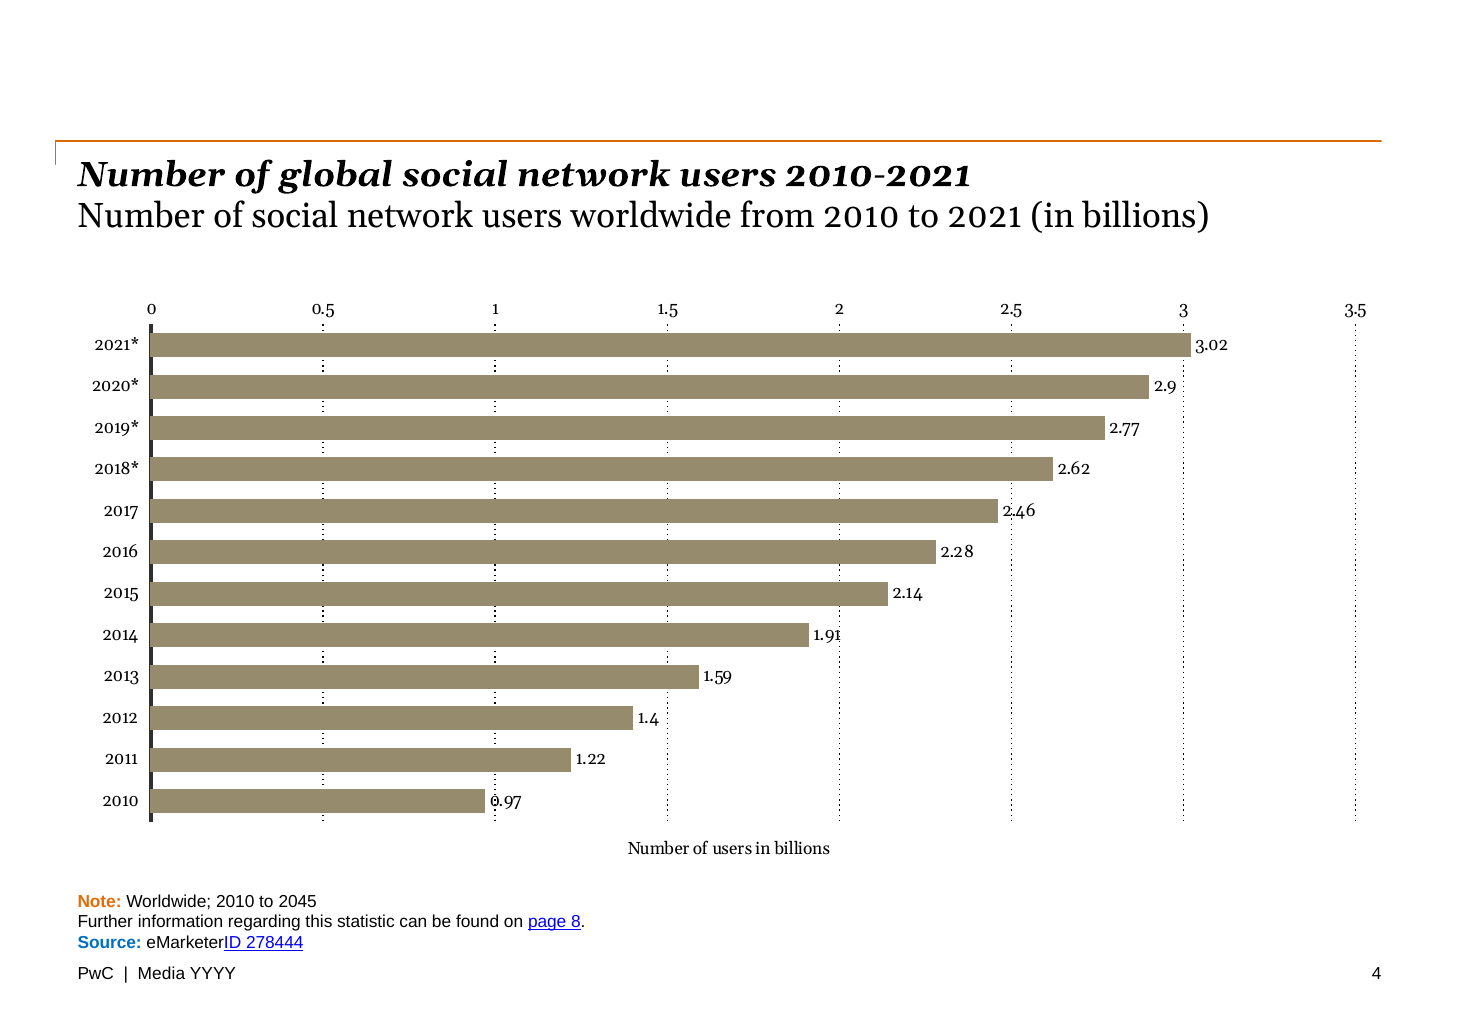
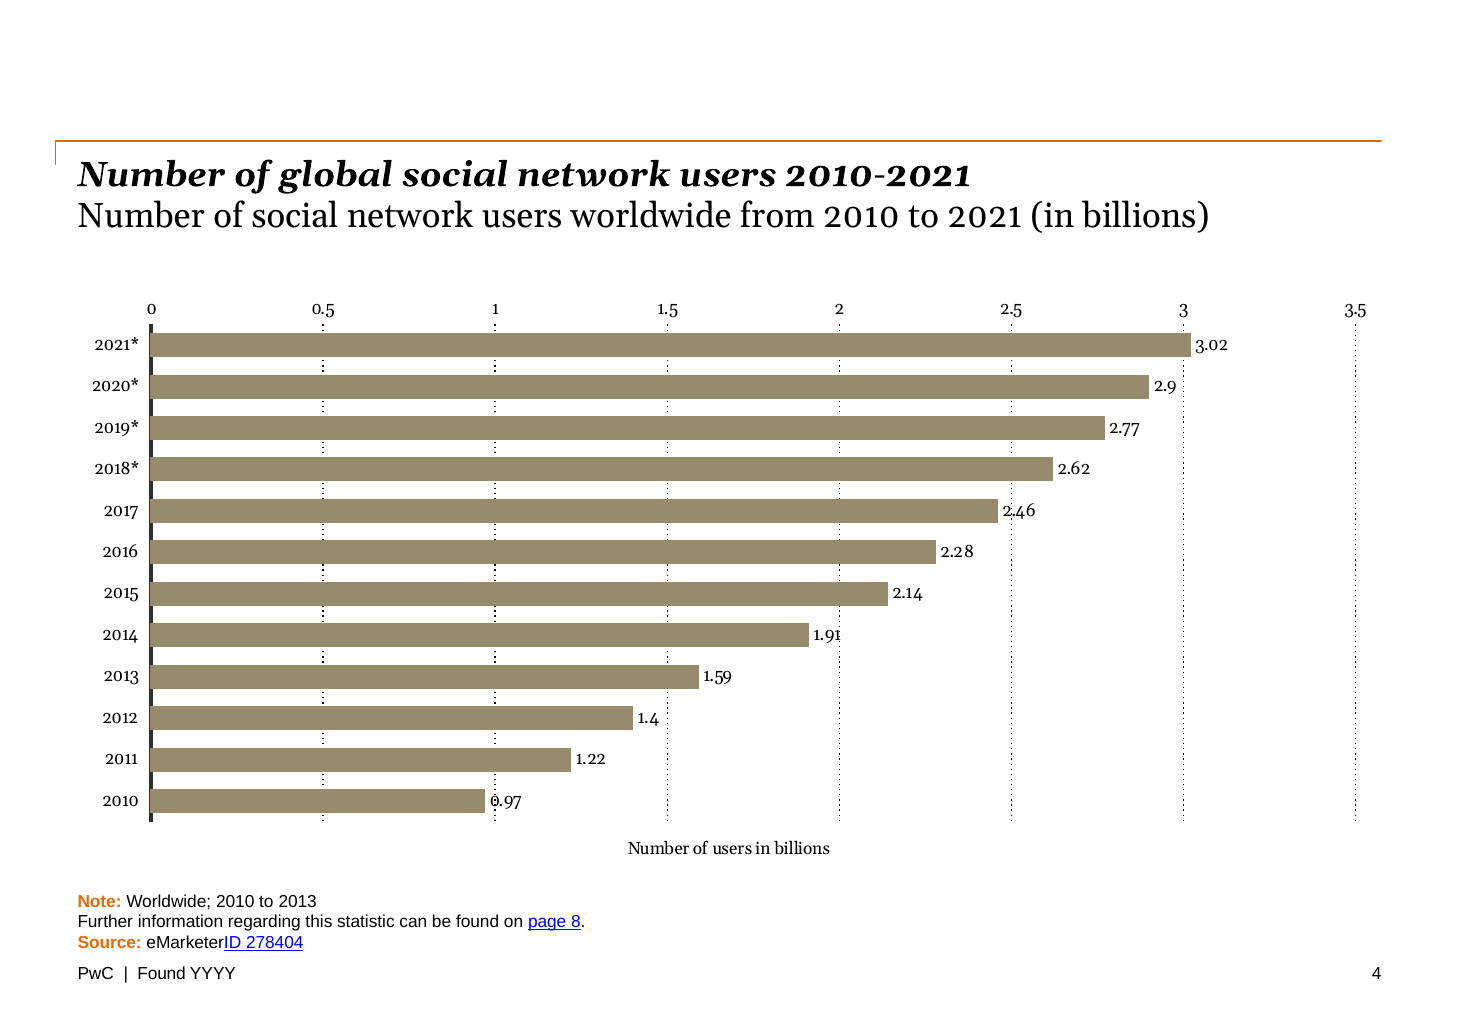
to 2045: 2045 -> 2013
Source colour: blue -> orange
278444: 278444 -> 278404
Media at (161, 973): Media -> Found
